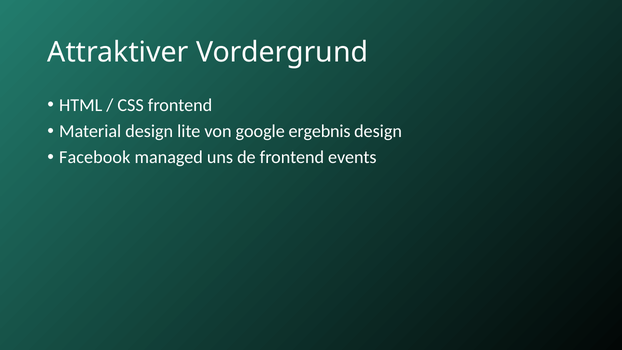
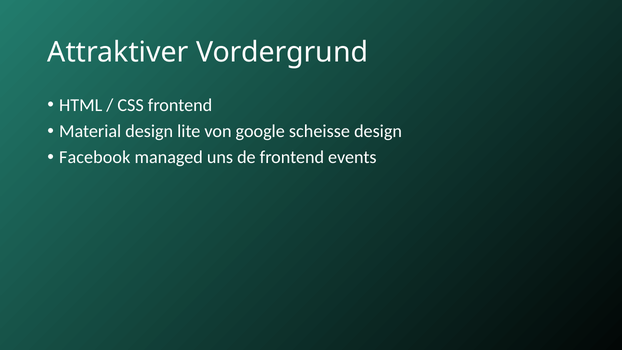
ergebnis: ergebnis -> scheisse
